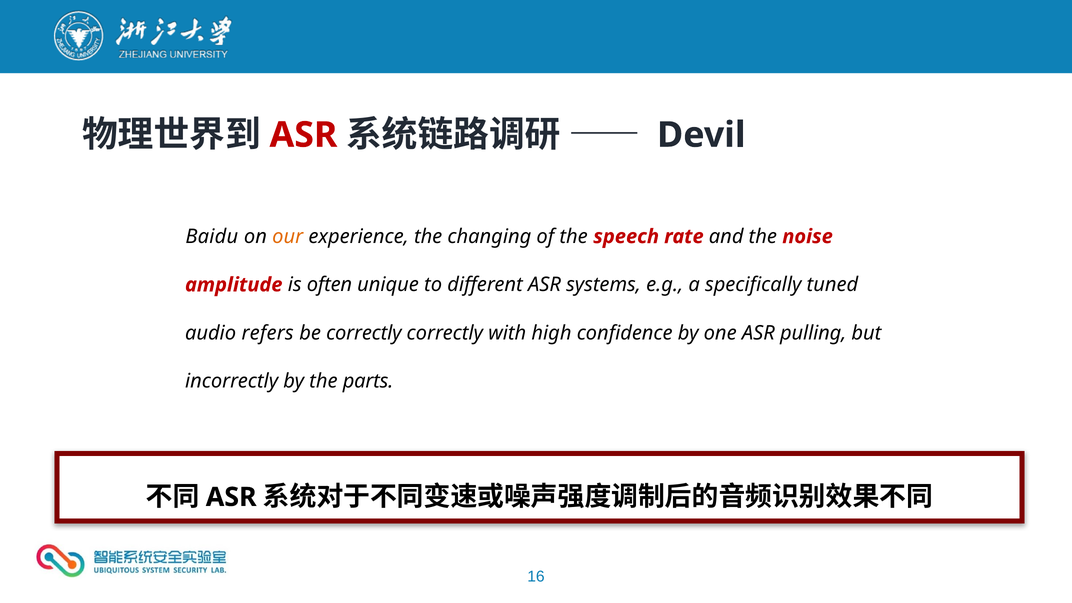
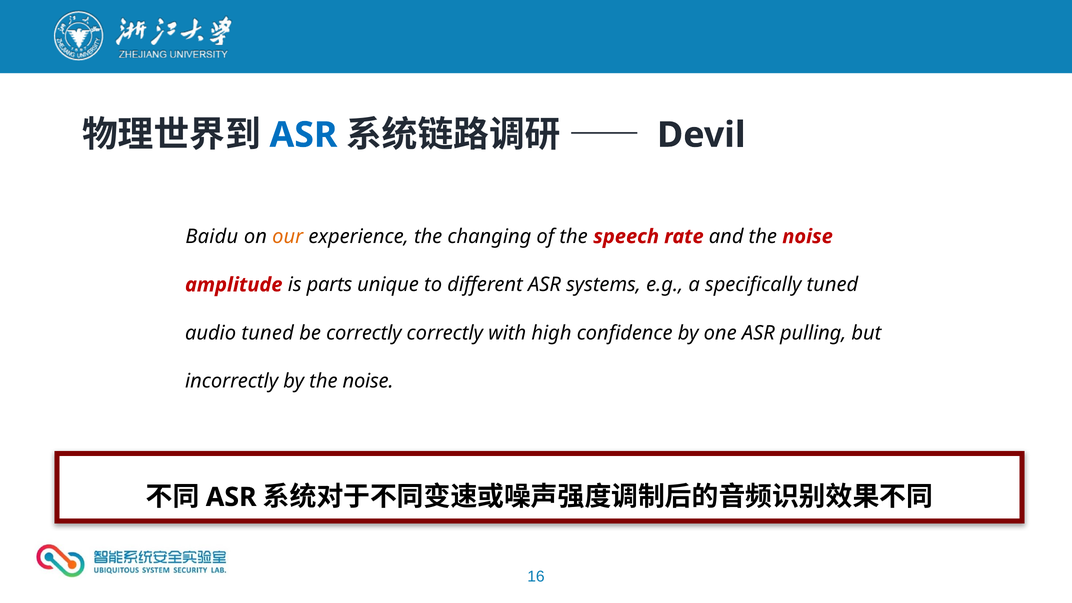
ASR at (303, 135) colour: red -> blue
often: often -> parts
audio refers: refers -> tuned
by the parts: parts -> noise
